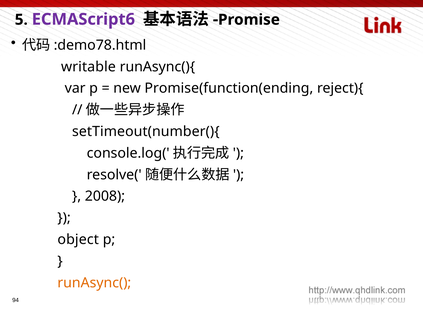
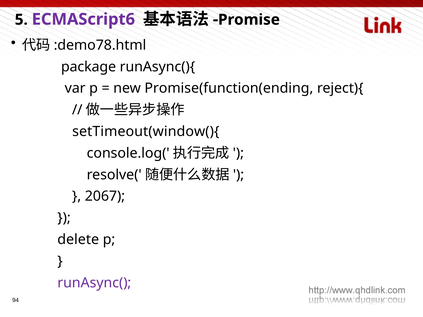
writable: writable -> package
setTimeout(number(){: setTimeout(number(){ -> setTimeout(window(){
2008: 2008 -> 2067
object: object -> delete
runAsync( colour: orange -> purple
